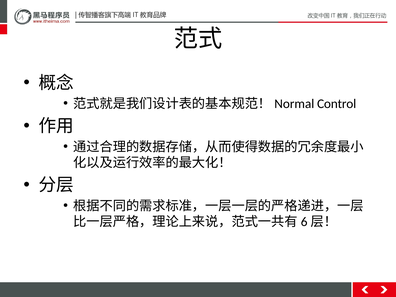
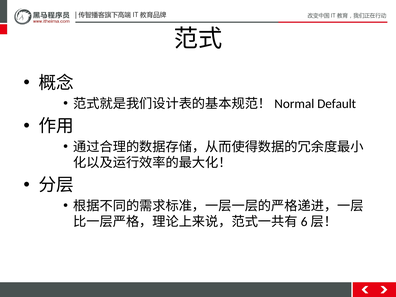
Control: Control -> Default
